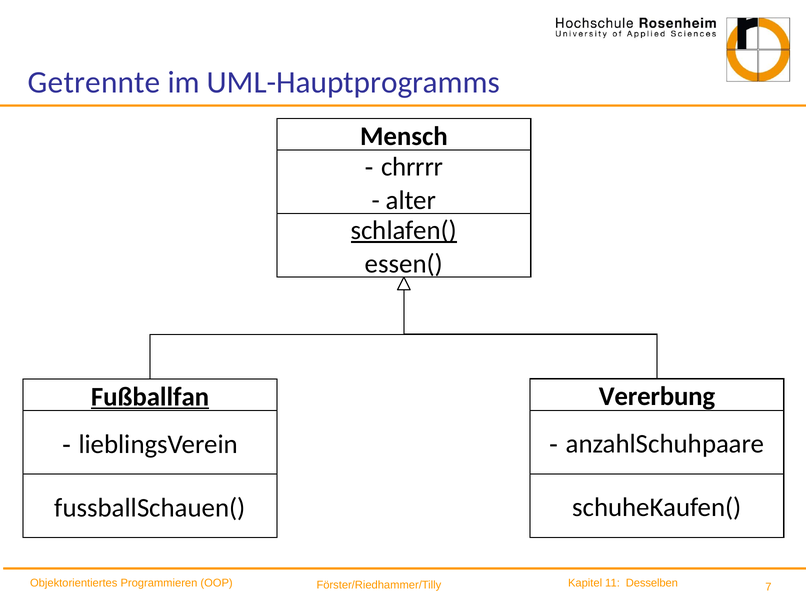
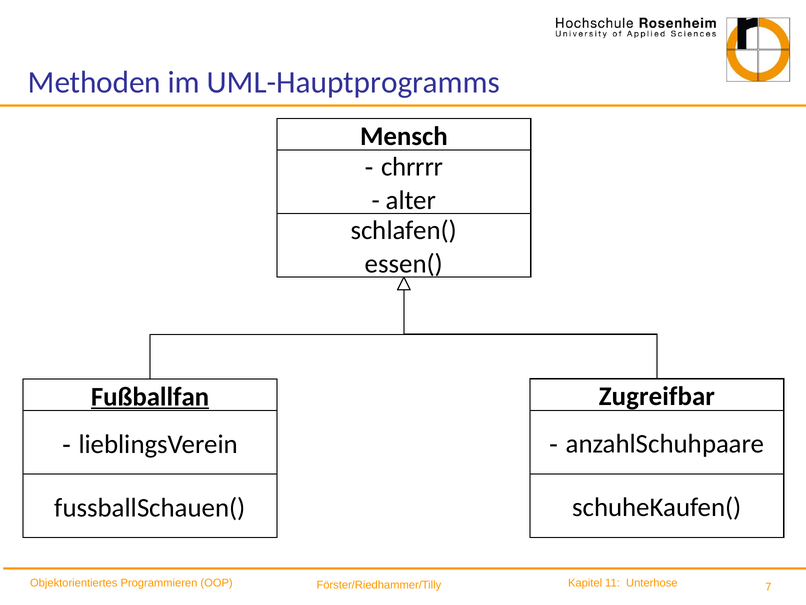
Getrennte: Getrennte -> Methoden
schlafen( underline: present -> none
Vererbung: Vererbung -> Zugreifbar
Desselben: Desselben -> Unterhose
